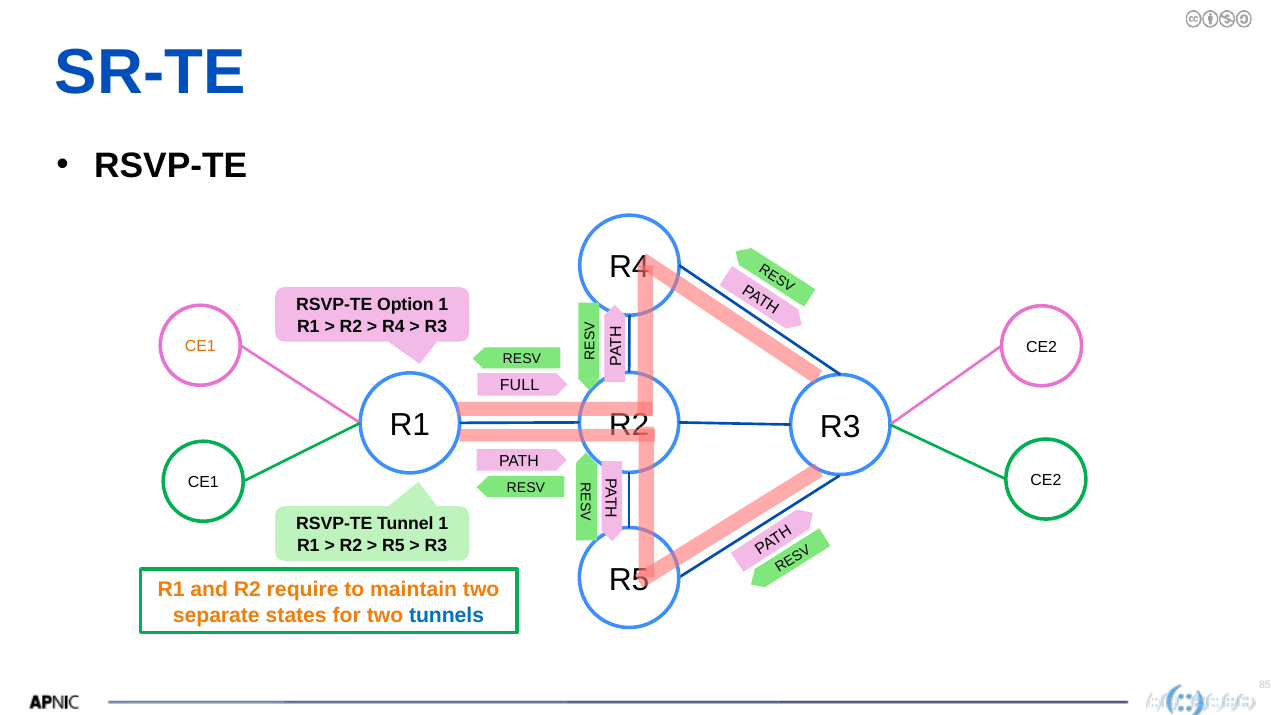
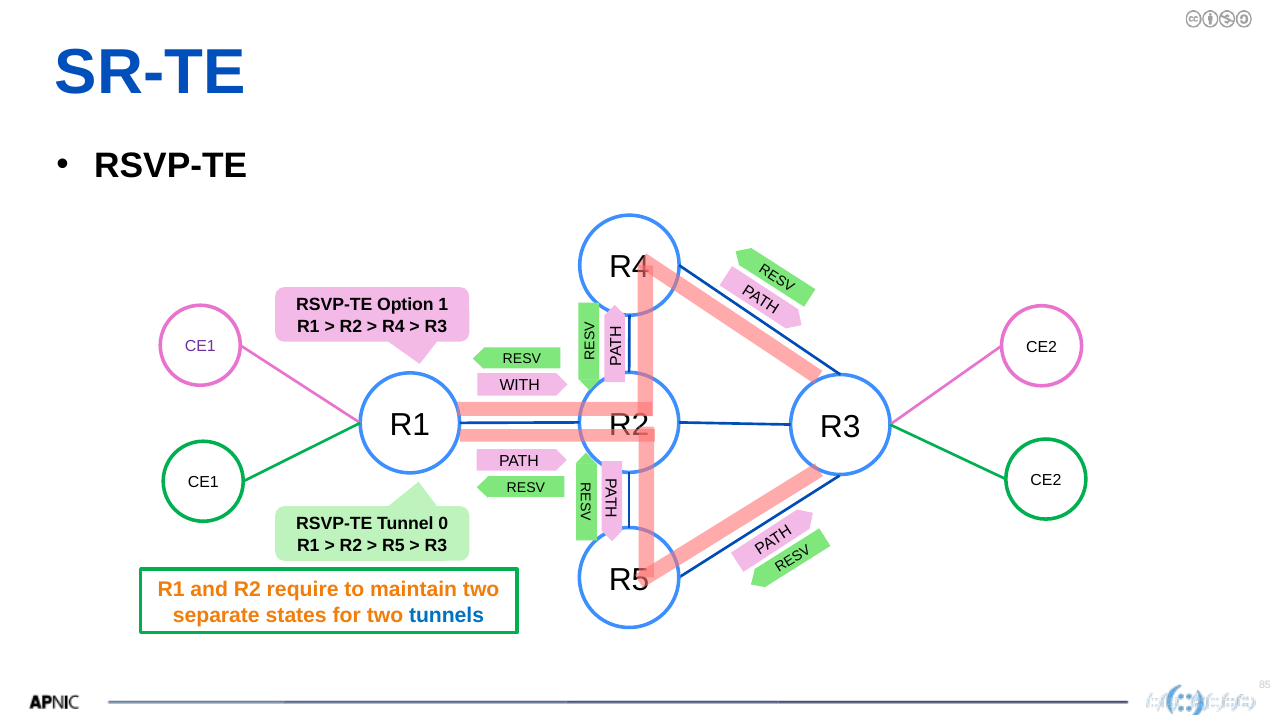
CE1 at (200, 346) colour: orange -> purple
FULL: FULL -> WITH
Tunnel 1: 1 -> 0
